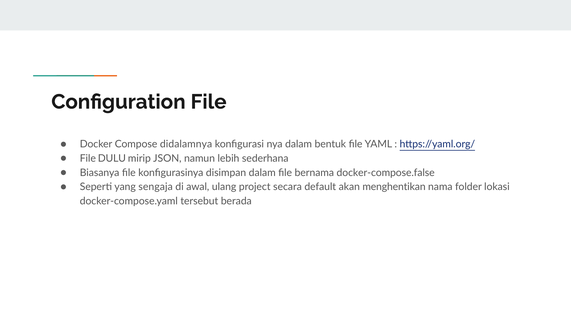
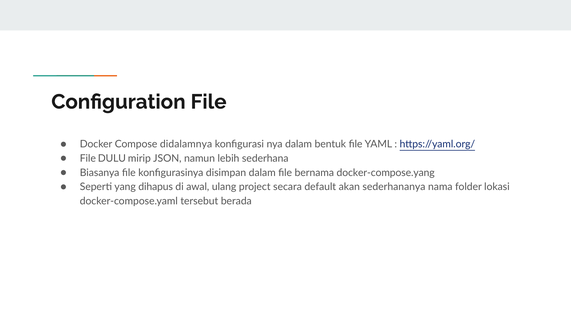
docker-compose.false: docker-compose.false -> docker-compose.yang
sengaja: sengaja -> dihapus
menghentikan: menghentikan -> sederhananya
